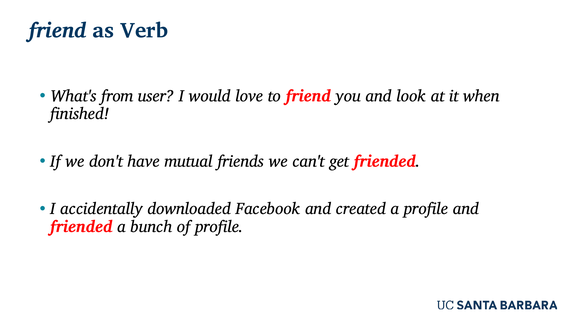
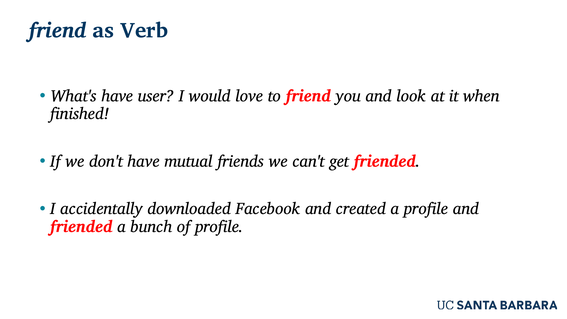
What's from: from -> have
